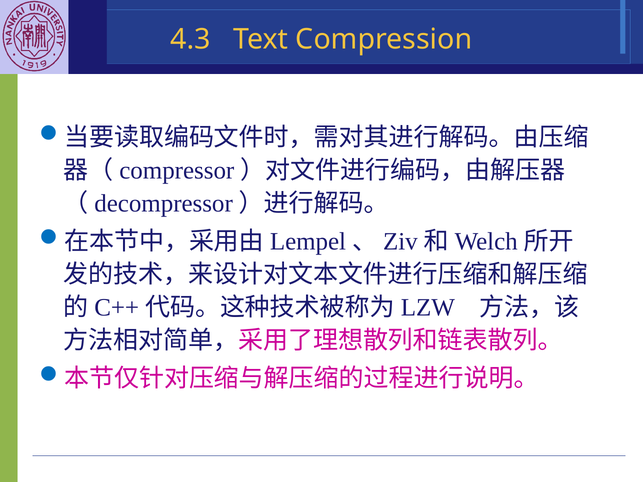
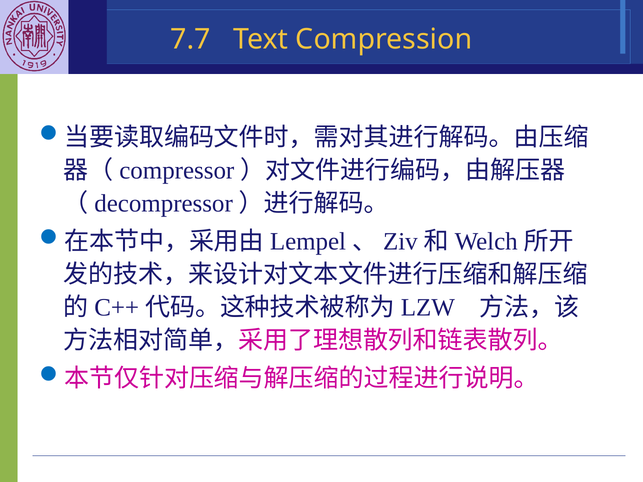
4.3: 4.3 -> 7.7
